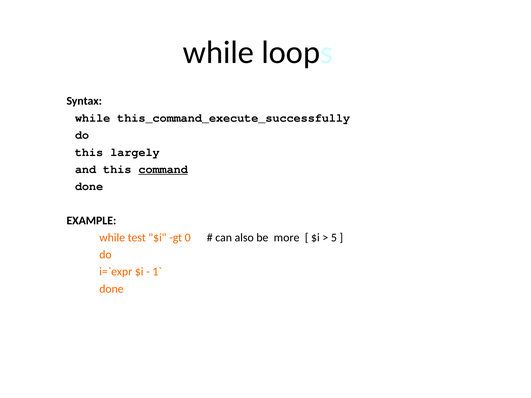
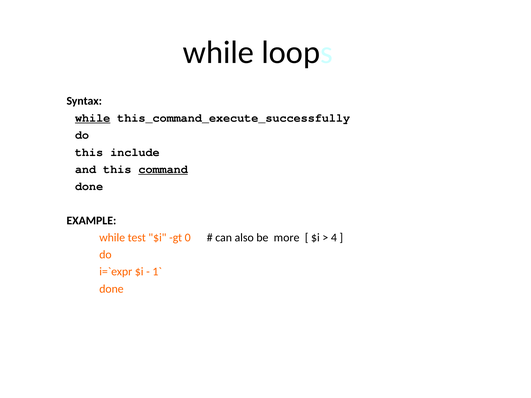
while at (93, 118) underline: none -> present
largely: largely -> include
5: 5 -> 4
